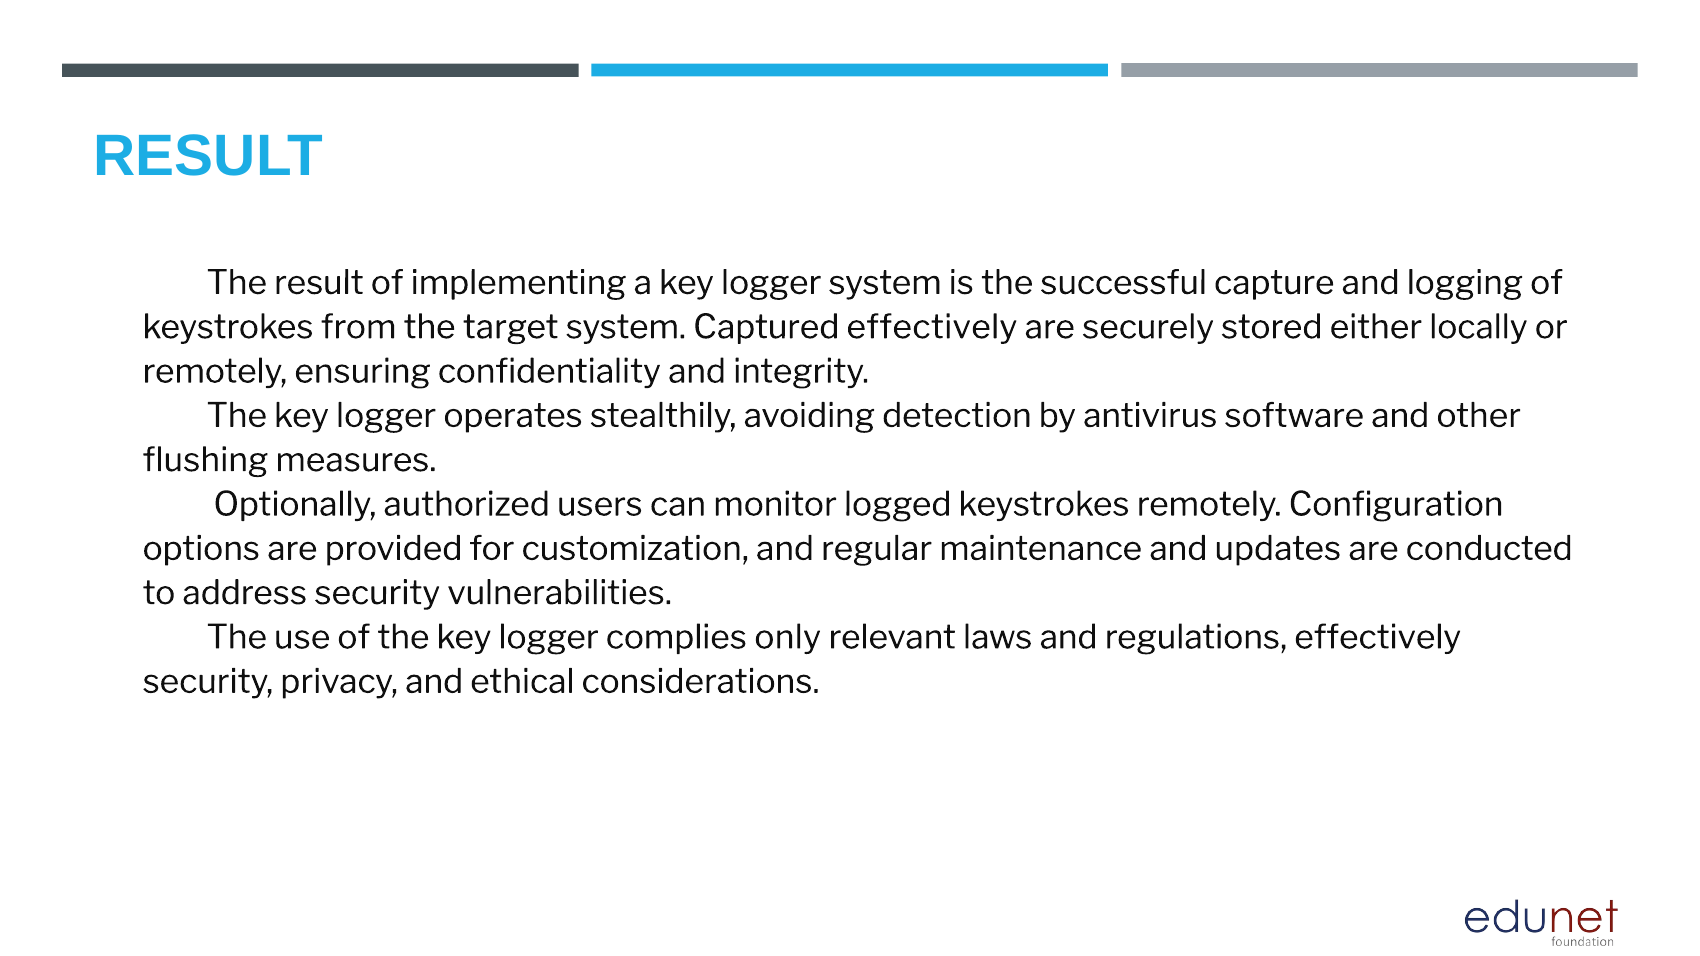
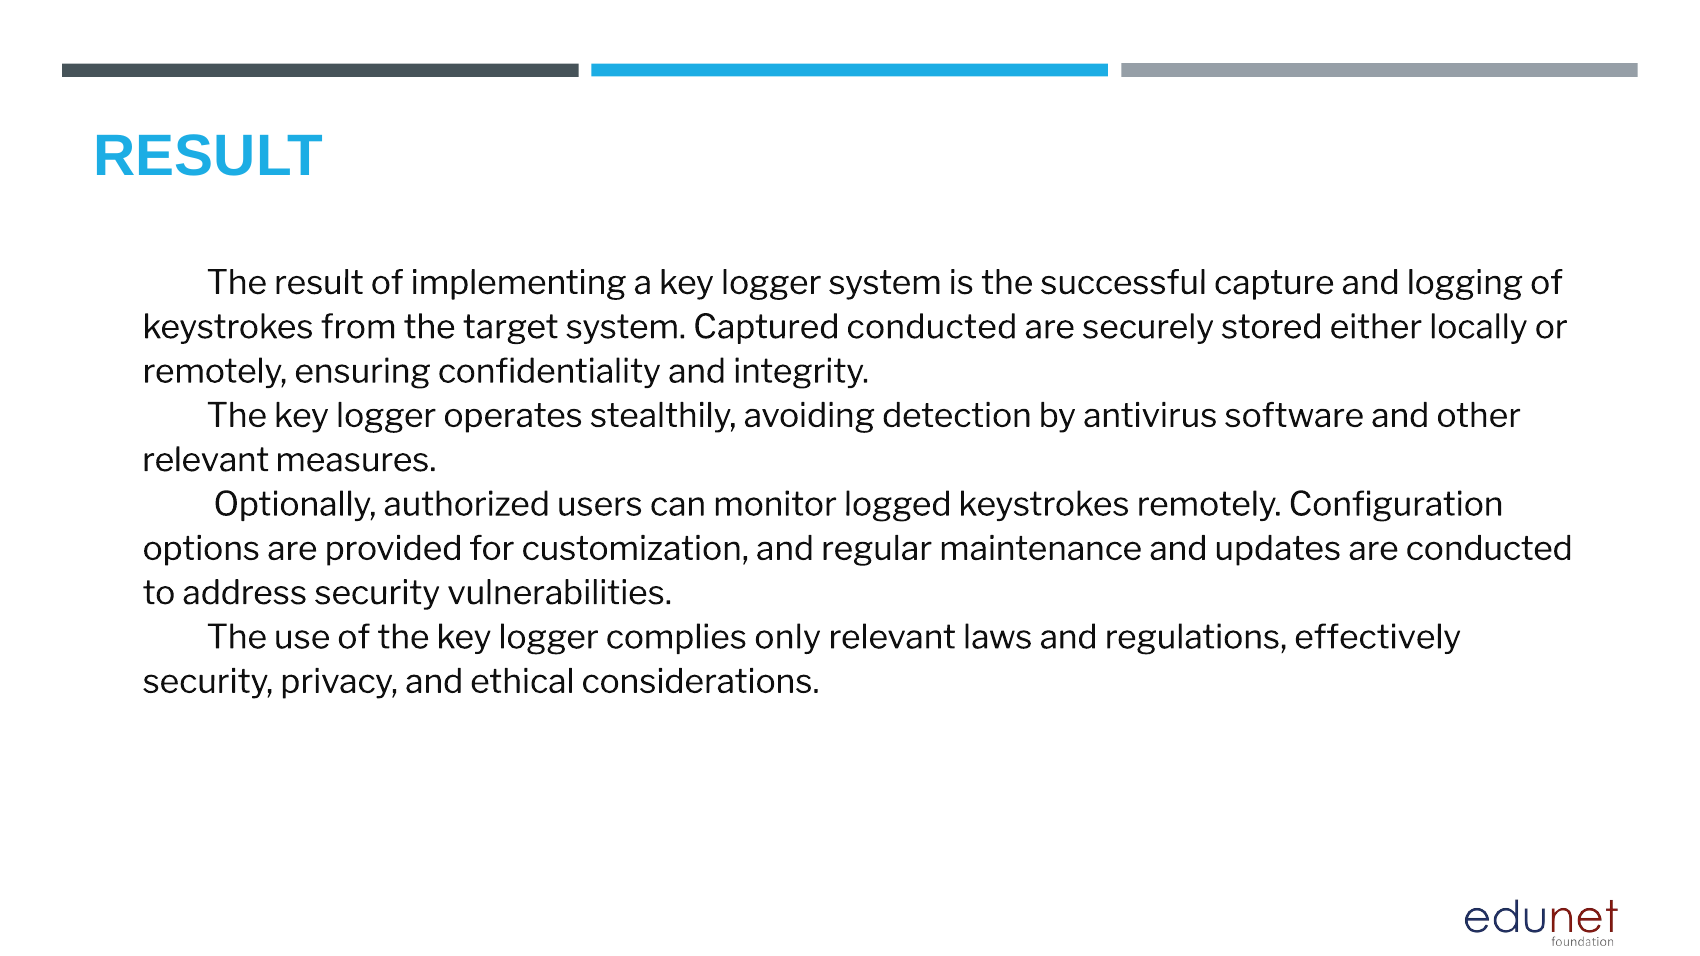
Captured effectively: effectively -> conducted
flushing at (205, 460): flushing -> relevant
